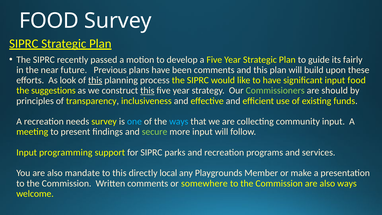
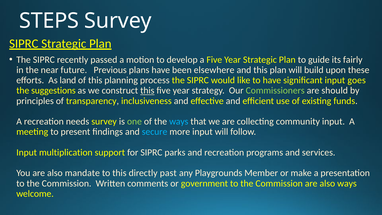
FOOD at (49, 21): FOOD -> STEPS
been comments: comments -> elsewhere
look: look -> land
this at (95, 80) underline: present -> none
input food: food -> goes
one colour: light blue -> light green
secure colour: light green -> light blue
programming: programming -> multiplication
local: local -> past
somewhere: somewhere -> government
